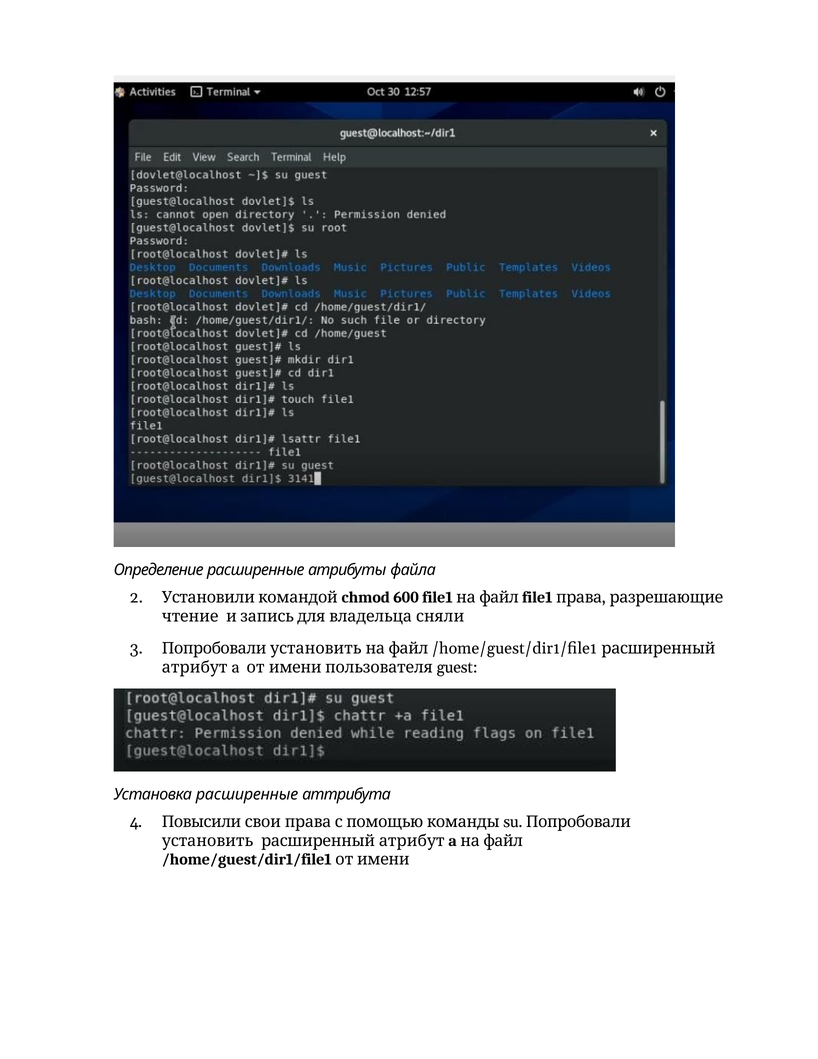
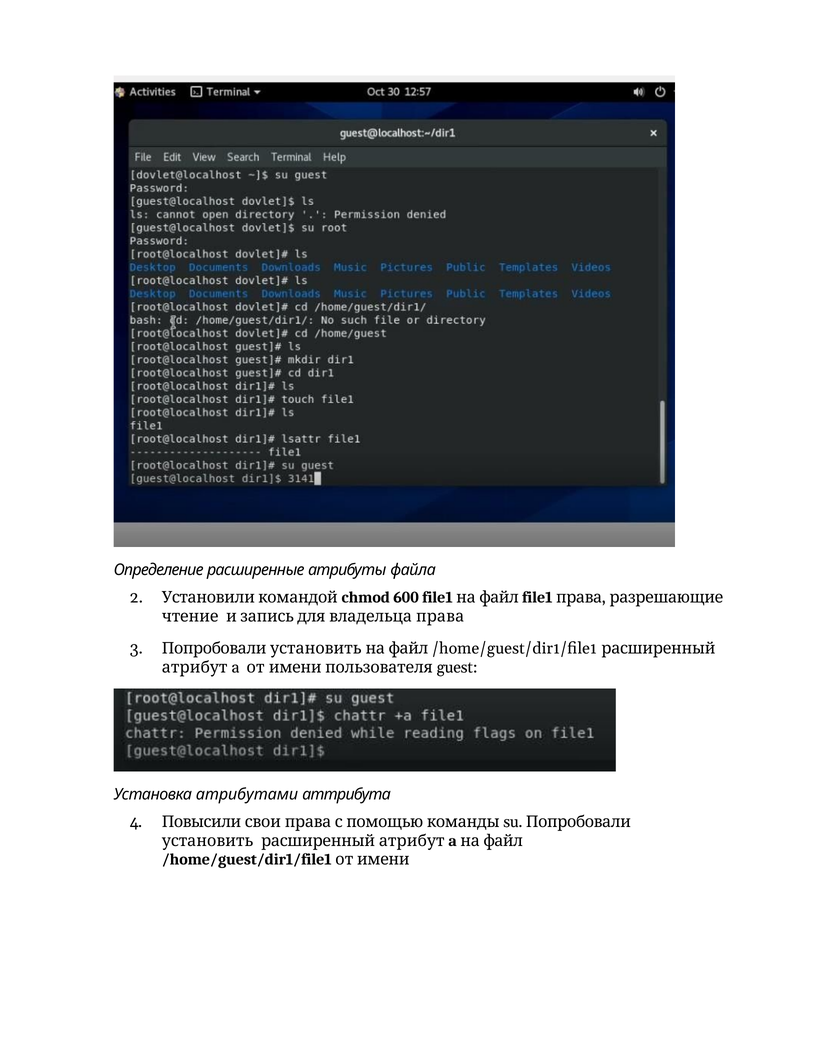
сняли at (440, 616): сняли -> права
Установка расширенные: расширенные -> атрибутами
